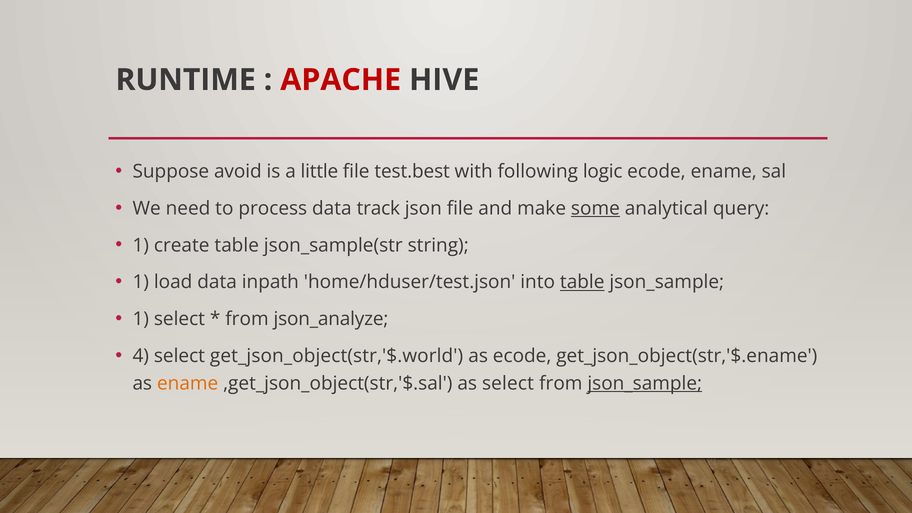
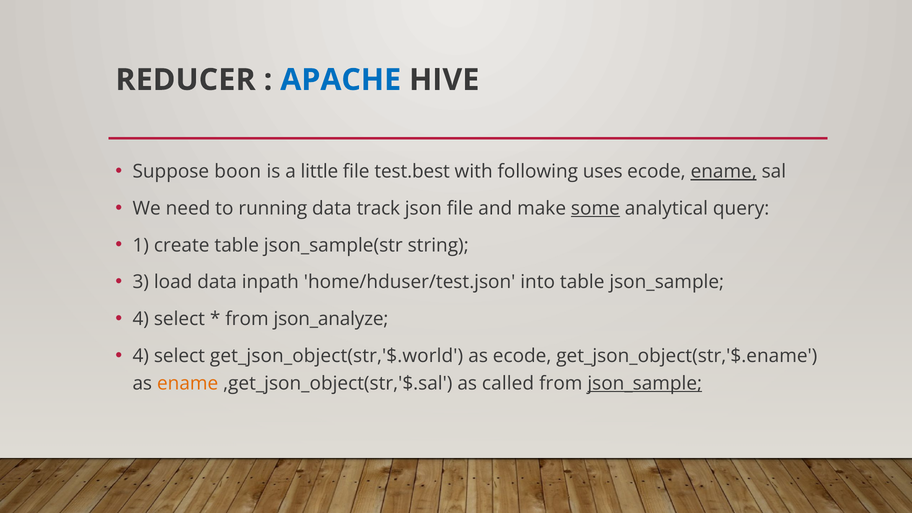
RUNTIME: RUNTIME -> REDUCER
APACHE colour: red -> blue
avoid: avoid -> boon
logic: logic -> uses
ename at (724, 172) underline: none -> present
process: process -> running
1 at (141, 282): 1 -> 3
table at (582, 282) underline: present -> none
1 at (141, 319): 1 -> 4
as select: select -> called
